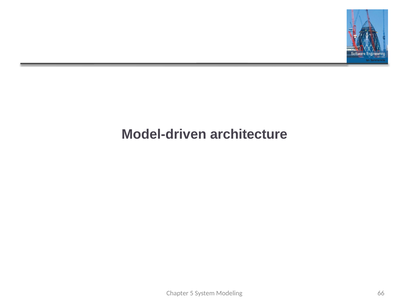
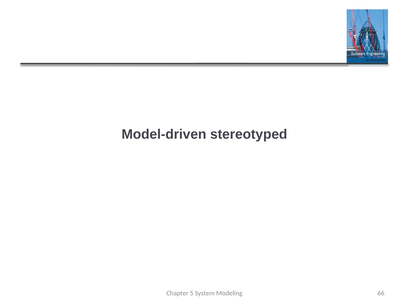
architecture: architecture -> stereotyped
